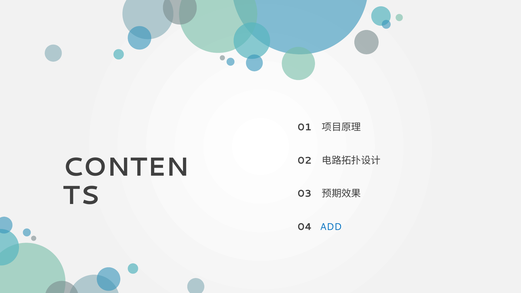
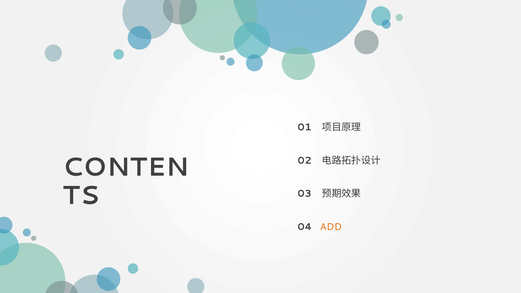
ADD colour: blue -> orange
